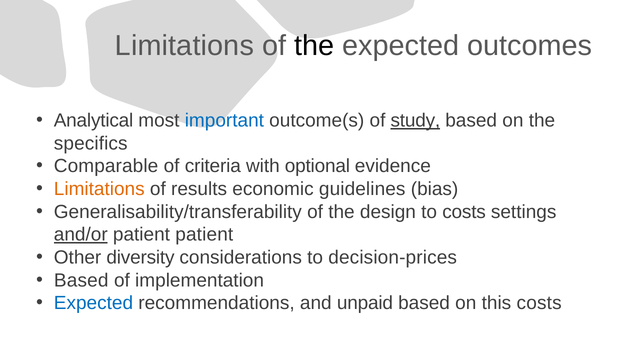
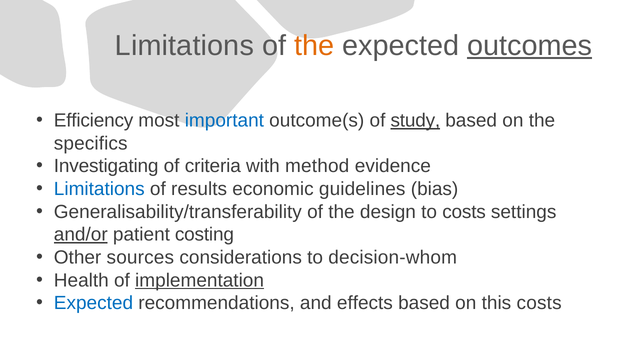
the at (314, 46) colour: black -> orange
outcomes underline: none -> present
Analytical: Analytical -> Efficiency
Comparable: Comparable -> Investigating
optional: optional -> method
Limitations at (99, 189) colour: orange -> blue
patient patient: patient -> costing
diversity: diversity -> sources
decision-prices: decision-prices -> decision-whom
Based at (81, 280): Based -> Health
implementation underline: none -> present
unpaid: unpaid -> effects
